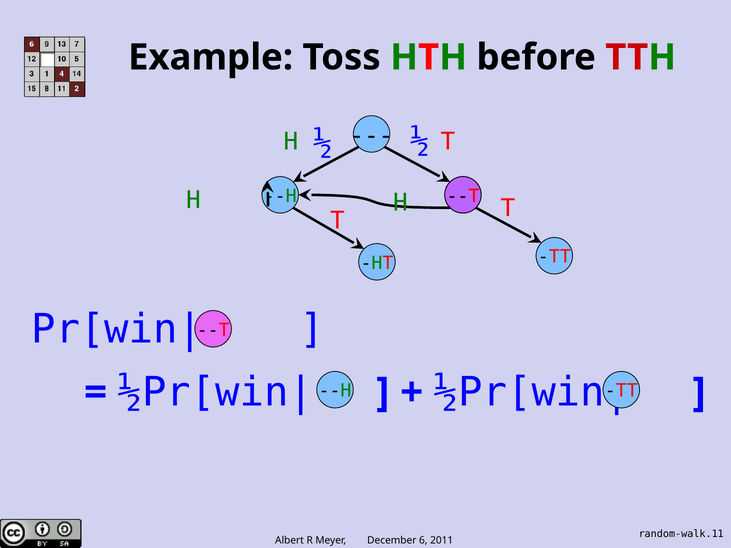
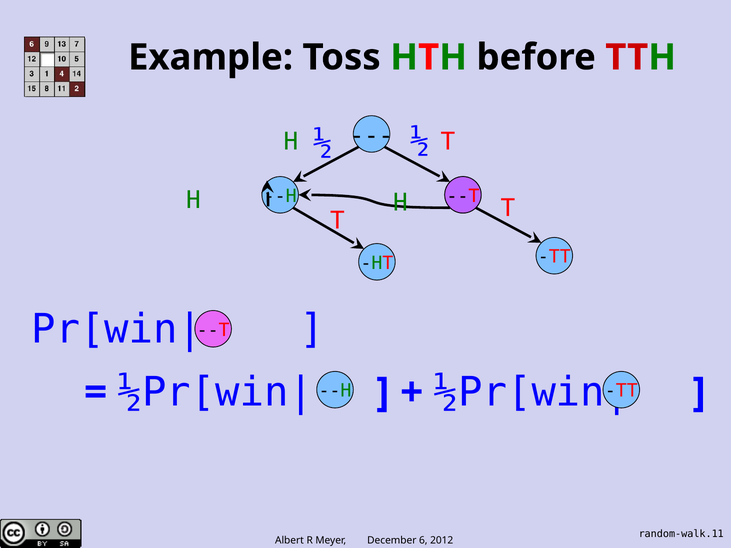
2011: 2011 -> 2012
